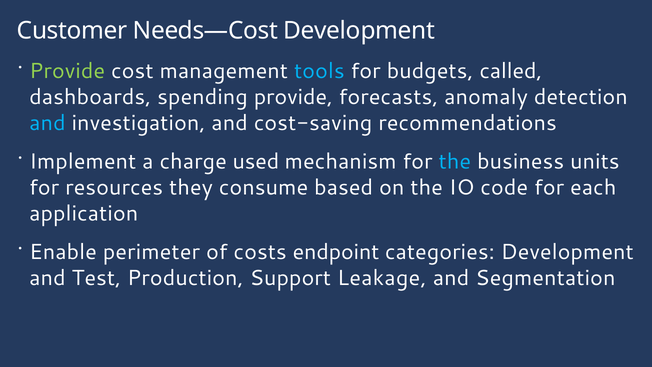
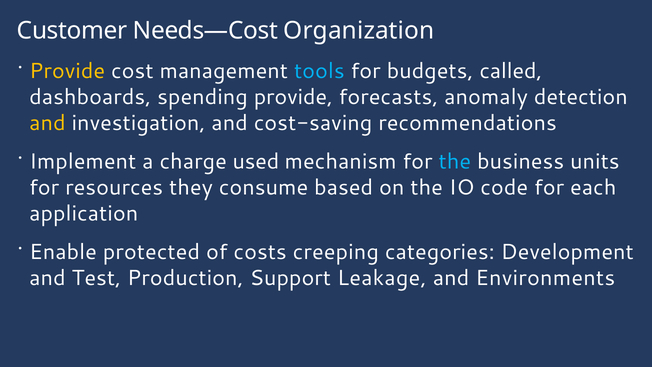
Needs—Cost Development: Development -> Organization
Provide at (67, 71) colour: light green -> yellow
and at (47, 123) colour: light blue -> yellow
perimeter: perimeter -> protected
endpoint: endpoint -> creeping
Segmentation: Segmentation -> Environments
